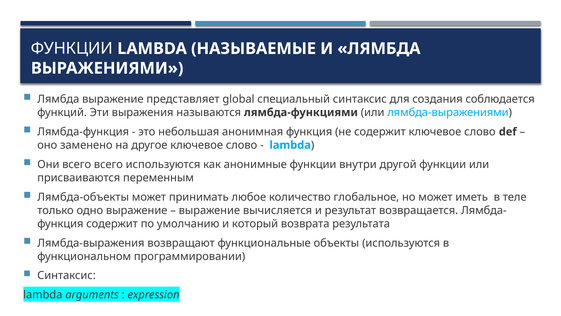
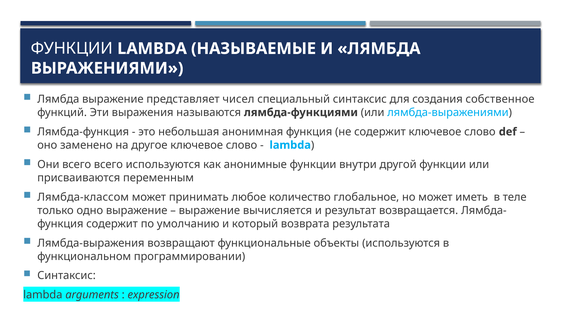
global: global -> чисел
соблюдается: соблюдается -> собственное
Лямбда-объекты: Лямбда-объекты -> Лямбда-классом
